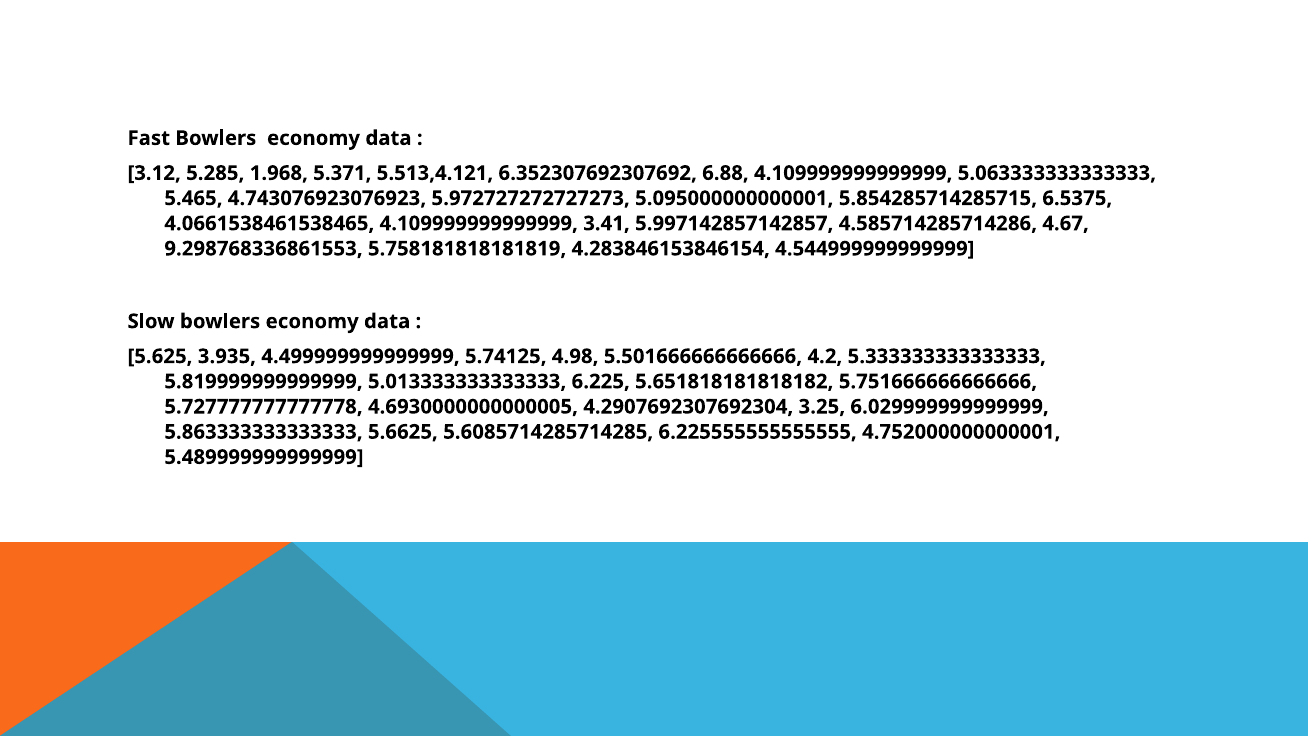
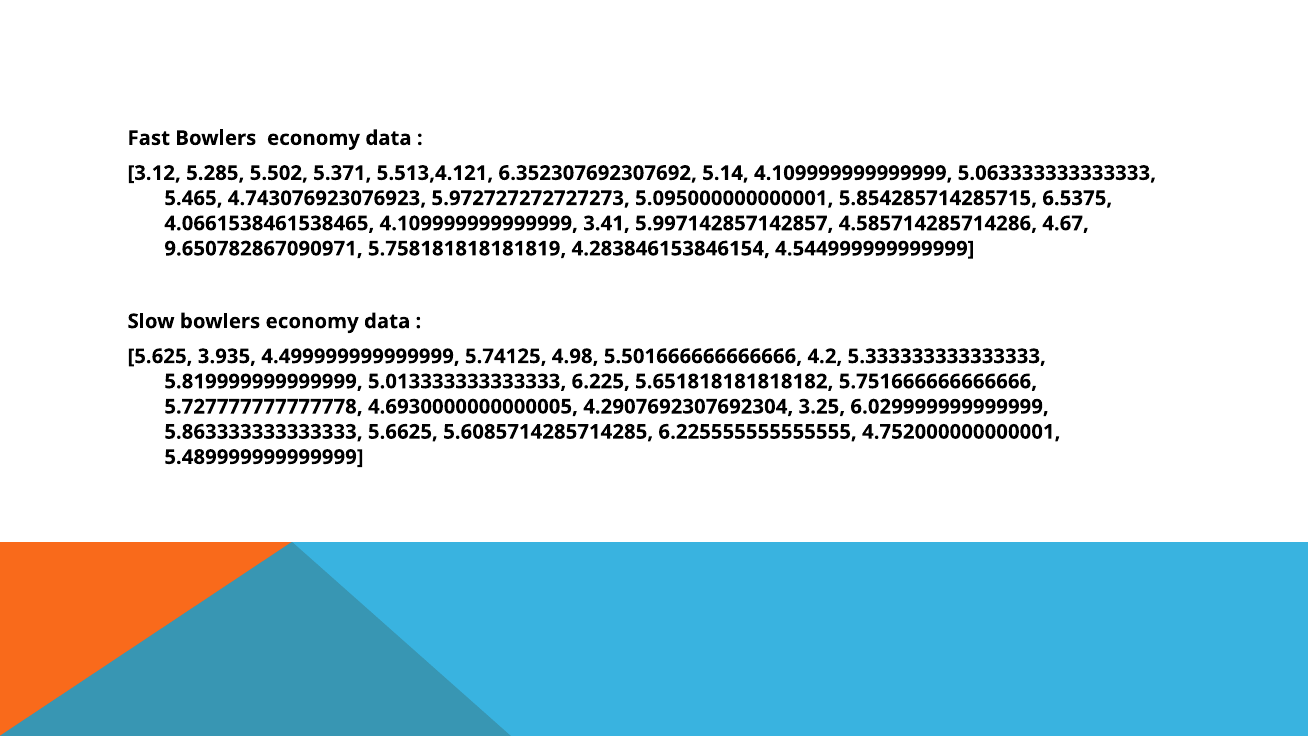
1.968: 1.968 -> 5.502
6.88: 6.88 -> 5.14
9.298768336861553: 9.298768336861553 -> 9.650782867090971
